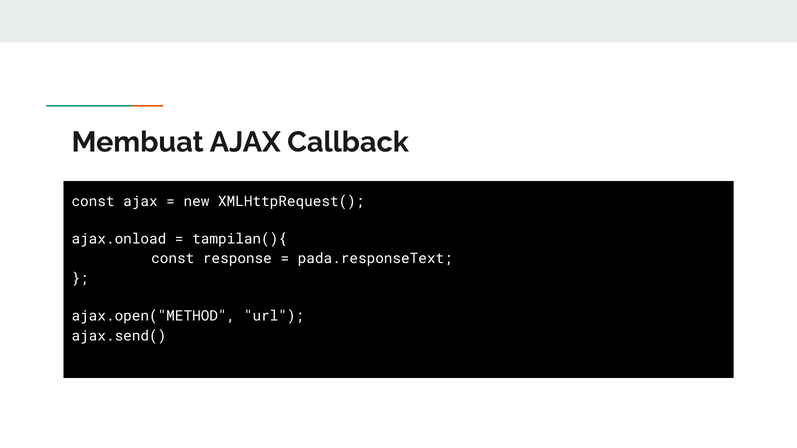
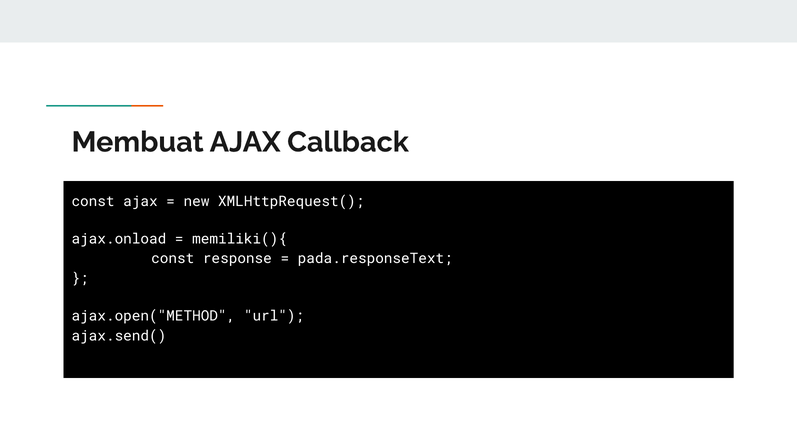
tampilan(){: tampilan(){ -> memiliki(){
